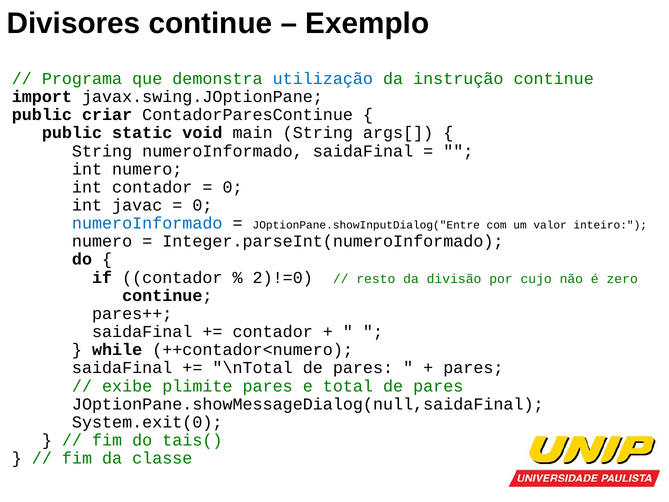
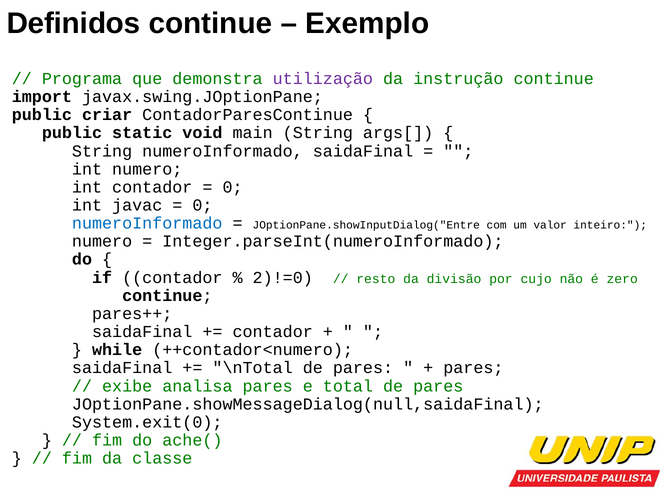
Divisores: Divisores -> Definidos
utilização colour: blue -> purple
plimite: plimite -> analisa
tais(: tais( -> ache(
